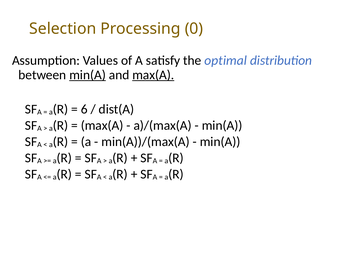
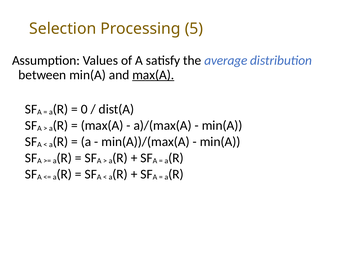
0: 0 -> 5
optimal: optimal -> average
min(A at (88, 75) underline: present -> none
6: 6 -> 0
